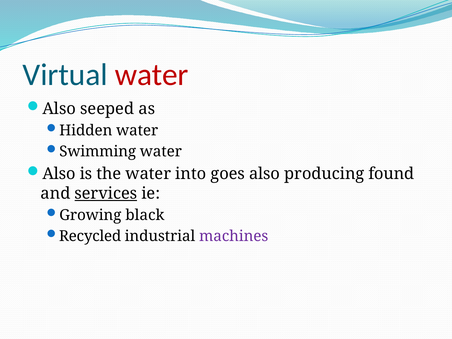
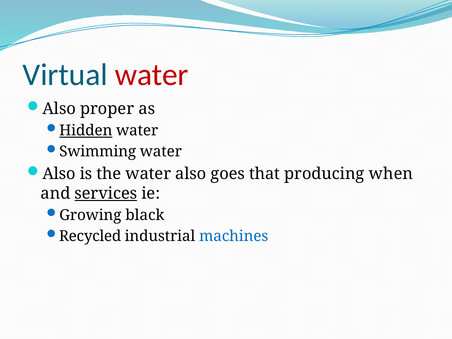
seeped: seeped -> proper
Hidden underline: none -> present
water into: into -> also
goes also: also -> that
found: found -> when
machines colour: purple -> blue
